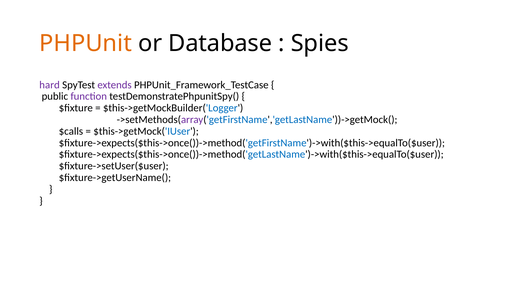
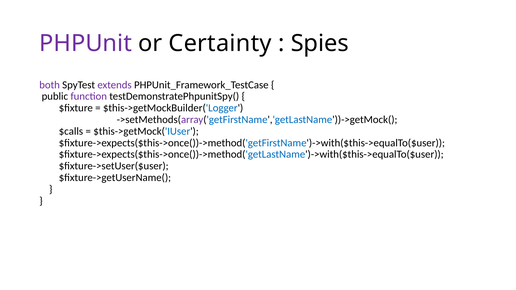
PHPUnit colour: orange -> purple
Database: Database -> Certainty
hard: hard -> both
